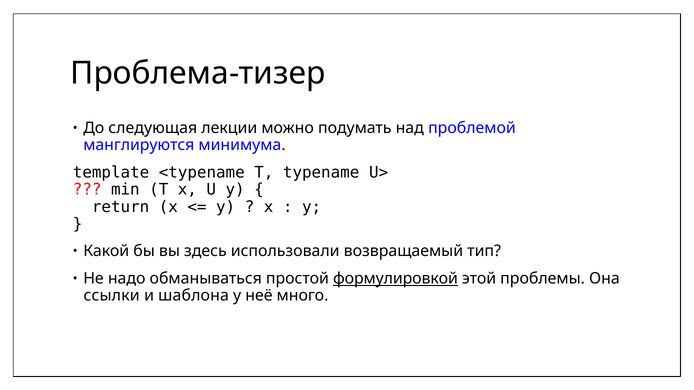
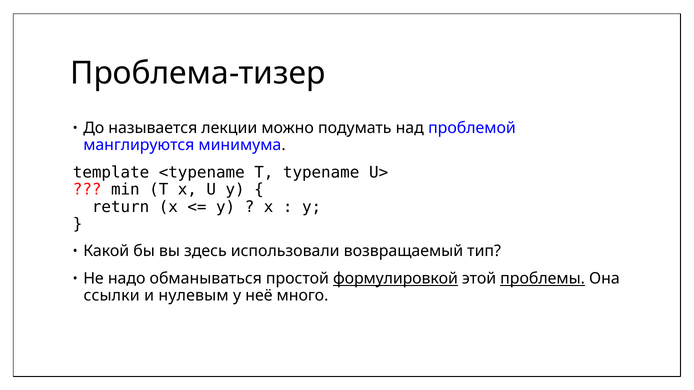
следующая: следующая -> называется
проблемы underline: none -> present
шаблона: шаблона -> нулевым
